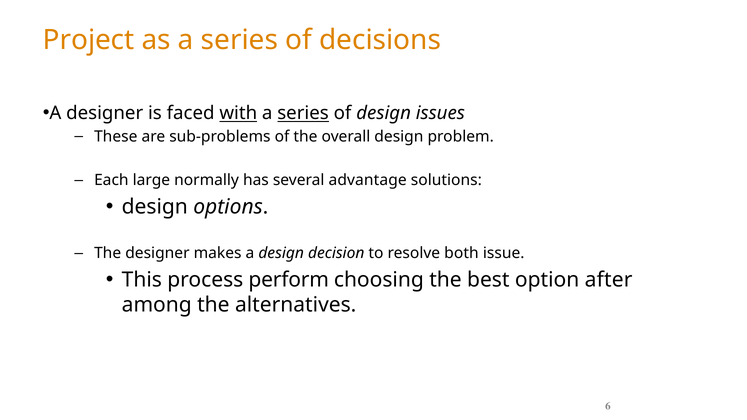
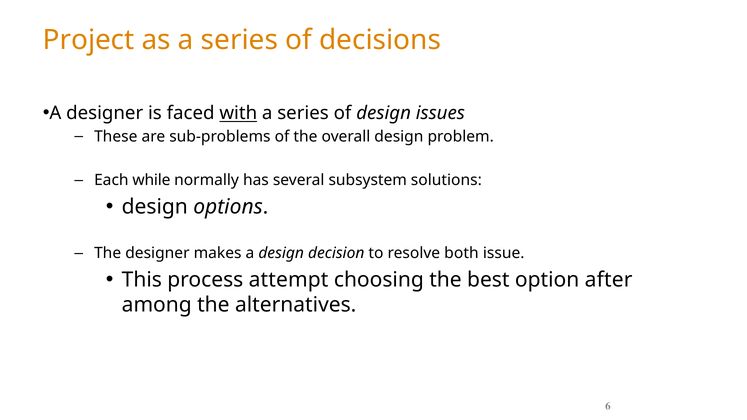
series at (303, 113) underline: present -> none
large: large -> while
advantage: advantage -> subsystem
perform: perform -> attempt
